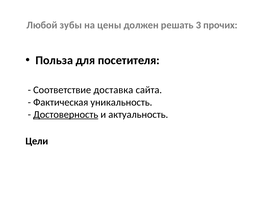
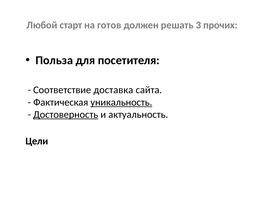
зубы: зубы -> старт
цены: цены -> готов
уникальность underline: none -> present
